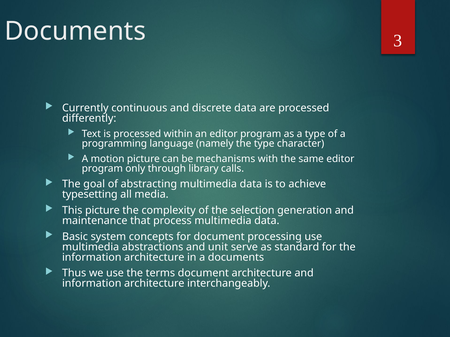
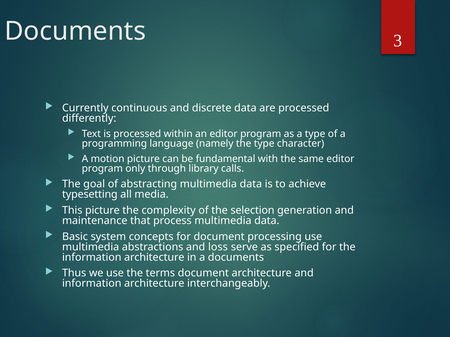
mechanisms: mechanisms -> fundamental
unit: unit -> loss
standard: standard -> specified
